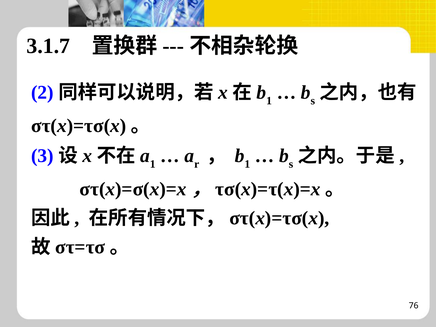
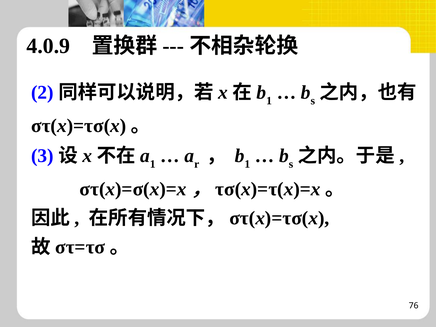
3.1.7: 3.1.7 -> 4.0.9
